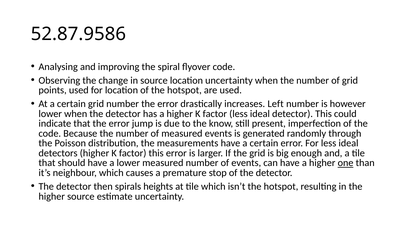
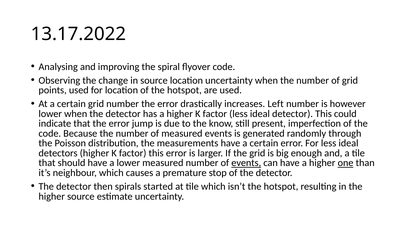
52.87.9586: 52.87.9586 -> 13.17.2022
events at (246, 163) underline: none -> present
heights: heights -> started
